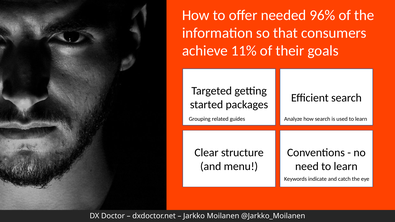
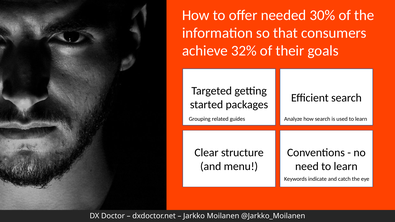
96%: 96% -> 30%
11%: 11% -> 32%
